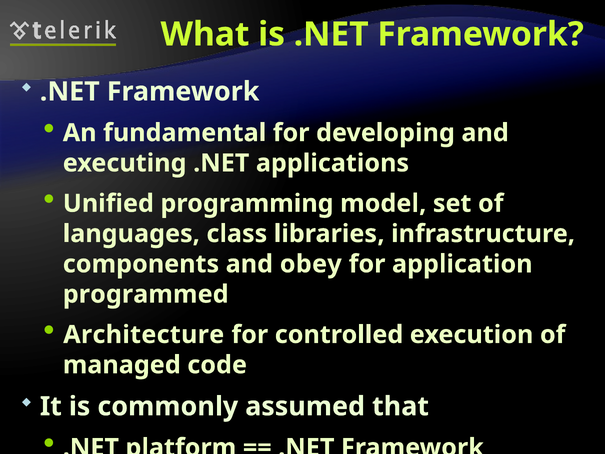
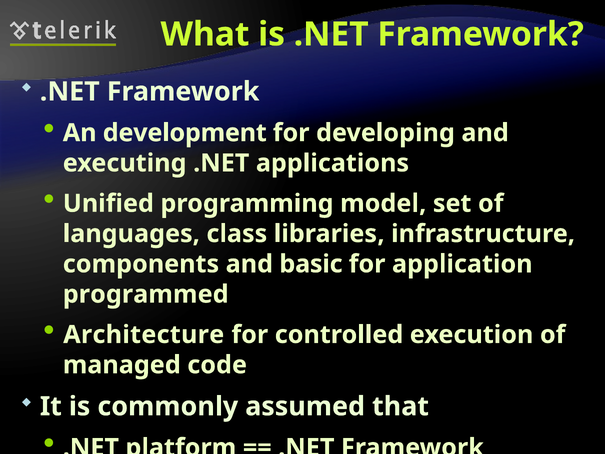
fundamental: fundamental -> development
obey: obey -> basic
